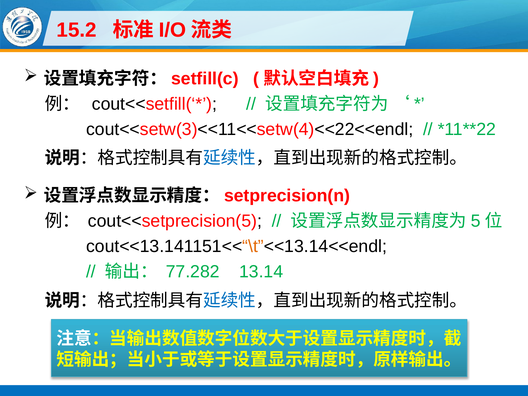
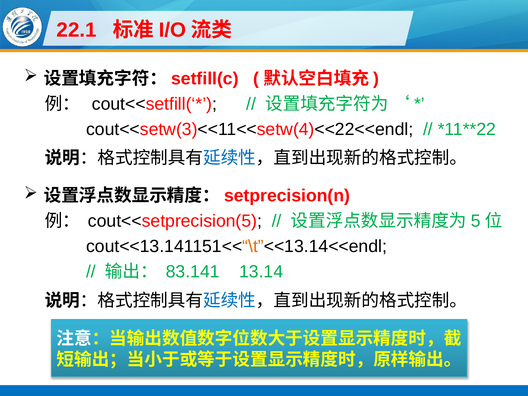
15.2: 15.2 -> 22.1
77.282: 77.282 -> 83.141
